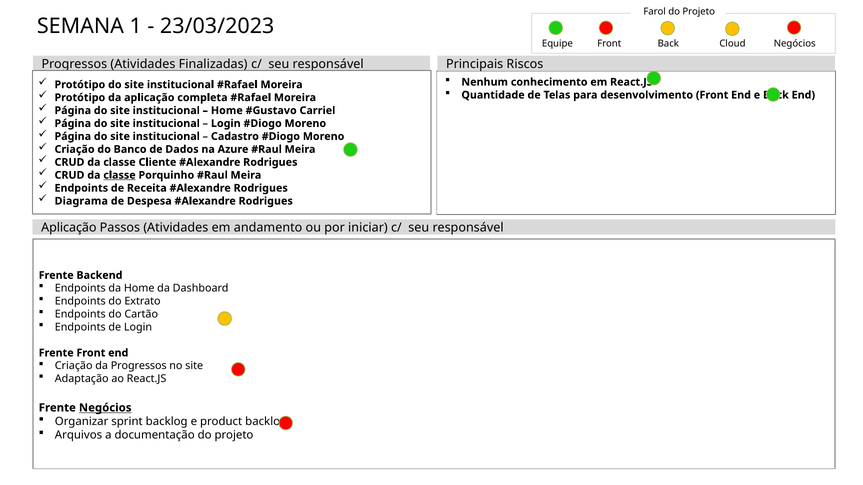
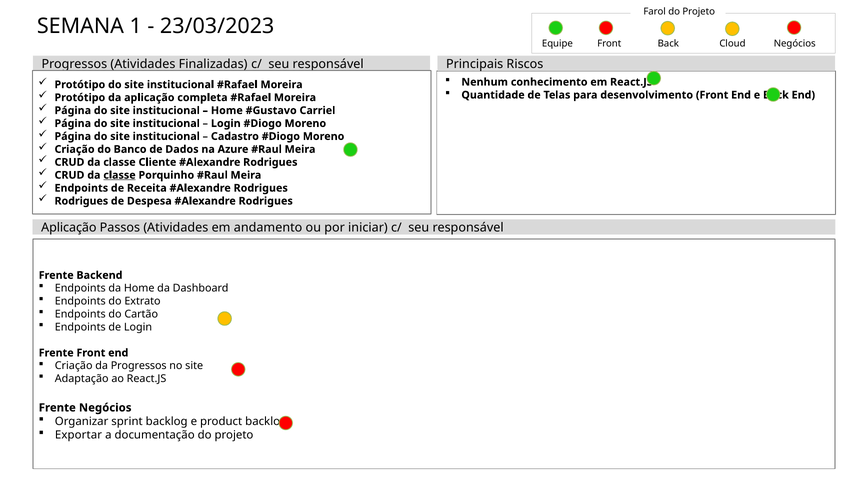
Diagrama at (81, 201): Diagrama -> Rodrigues
Negócios at (105, 408) underline: present -> none
Arquivos: Arquivos -> Exportar
